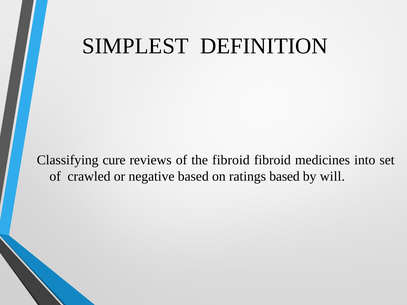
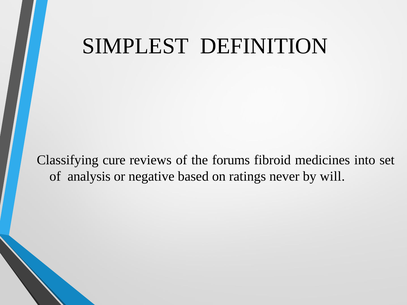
the fibroid: fibroid -> forums
crawled: crawled -> analysis
ratings based: based -> never
